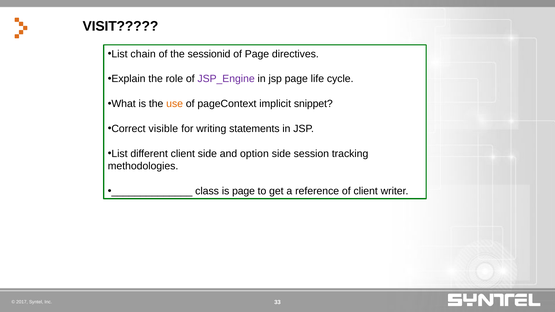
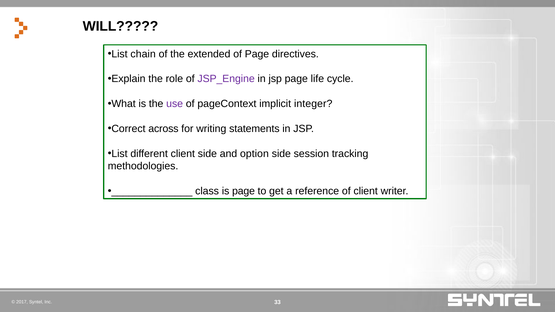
VISIT: VISIT -> WILL
sessionid: sessionid -> extended
use colour: orange -> purple
snippet: snippet -> integer
visible: visible -> across
